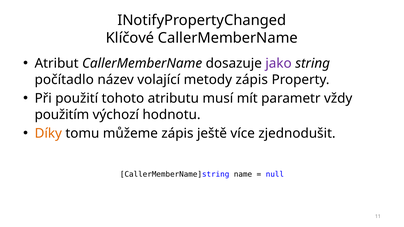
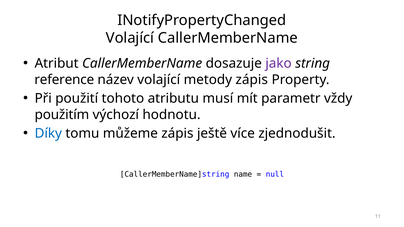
Klíčové at (130, 38): Klíčové -> Volající
počítadlo: počítadlo -> reference
Díky colour: orange -> blue
